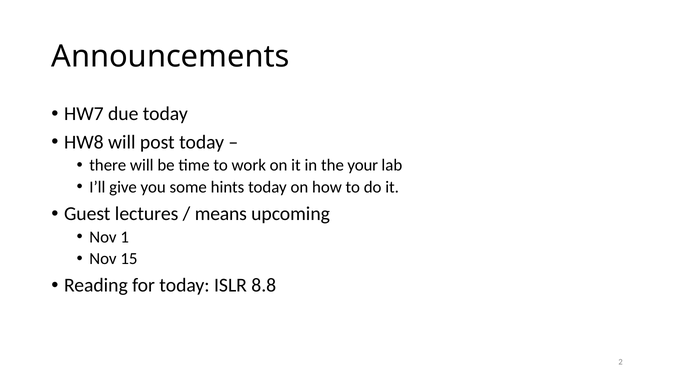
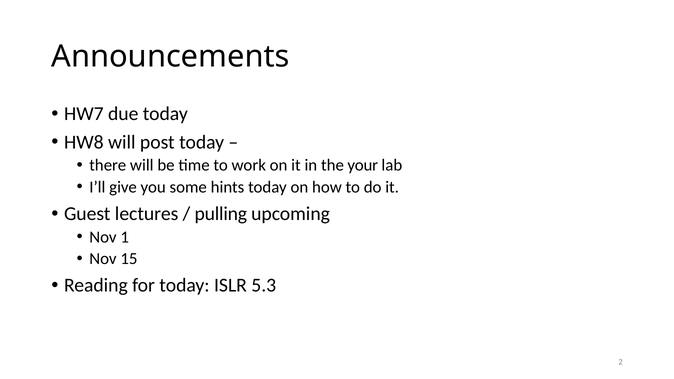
means: means -> pulling
8.8: 8.8 -> 5.3
